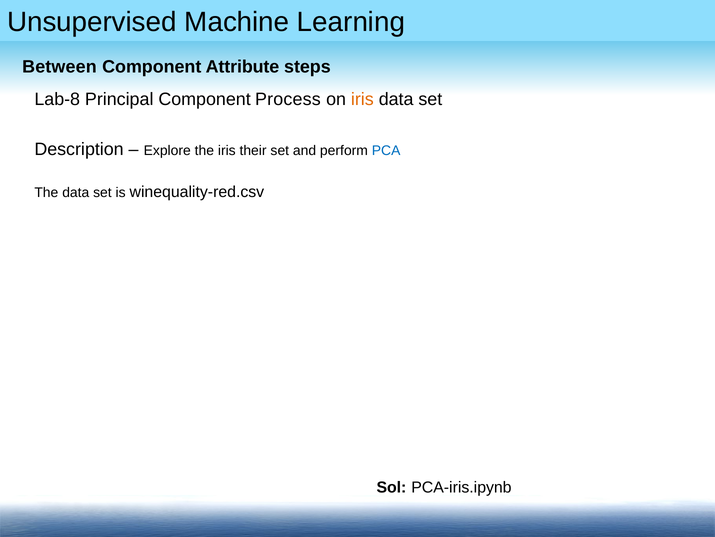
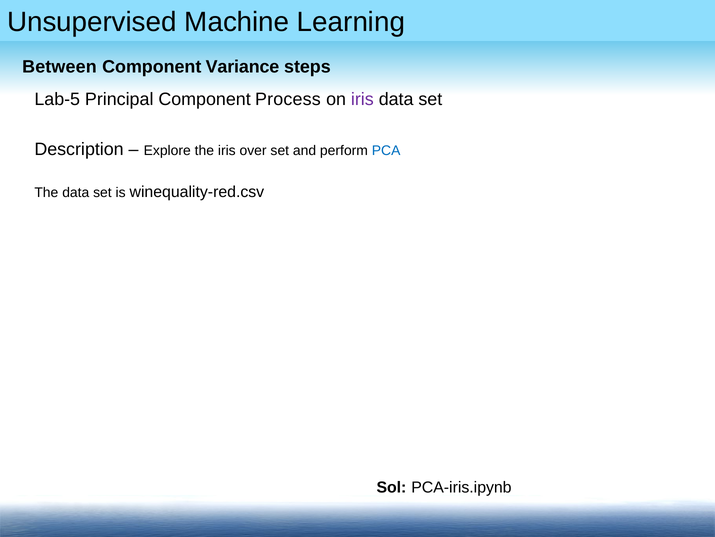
Attribute: Attribute -> Variance
Lab-8: Lab-8 -> Lab-5
iris at (362, 99) colour: orange -> purple
their: their -> over
